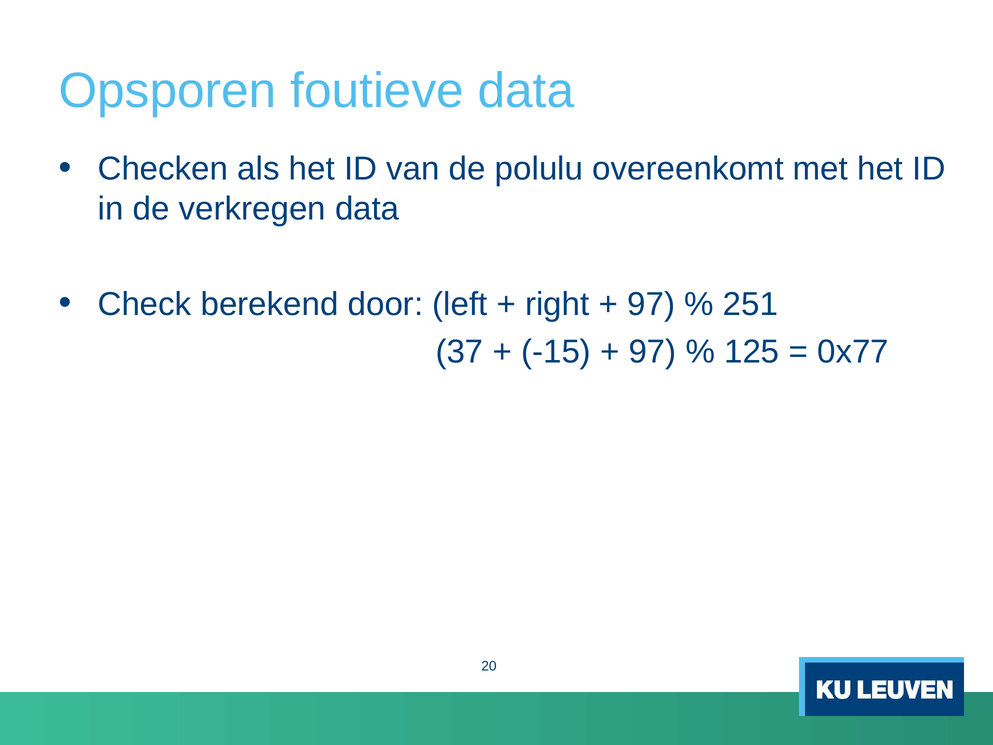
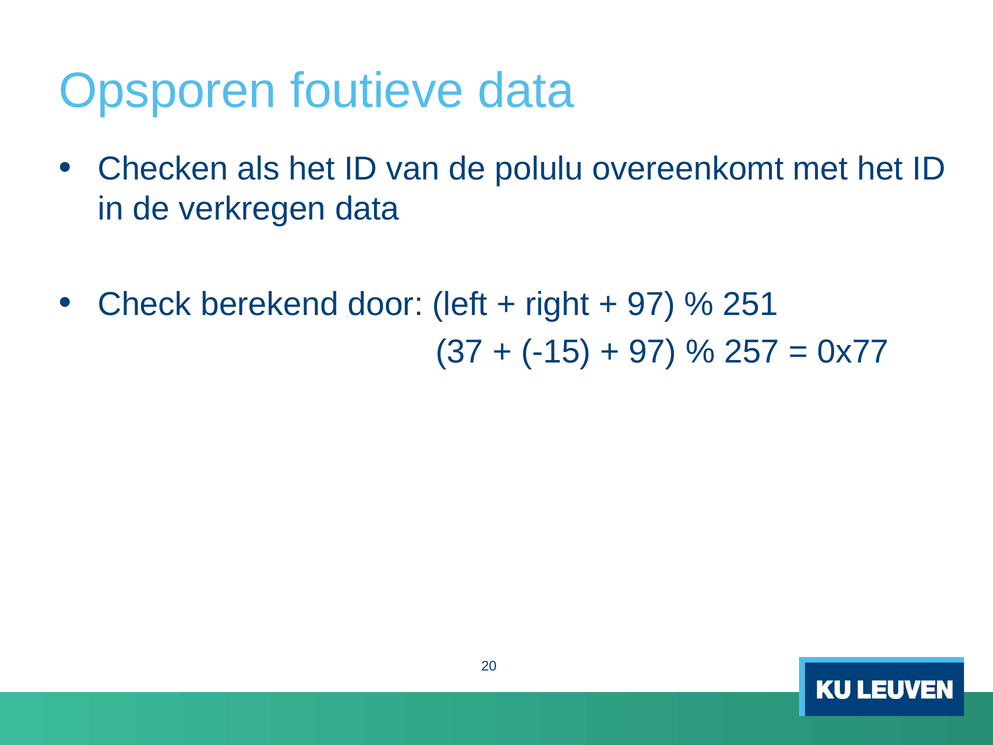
125: 125 -> 257
